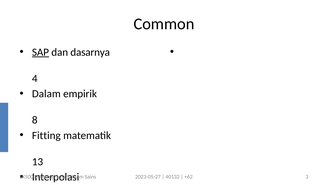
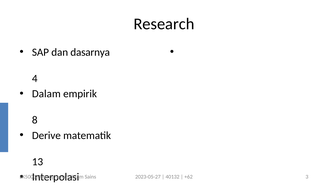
Common: Common -> Research
SAP underline: present -> none
Fitting: Fitting -> Derive
